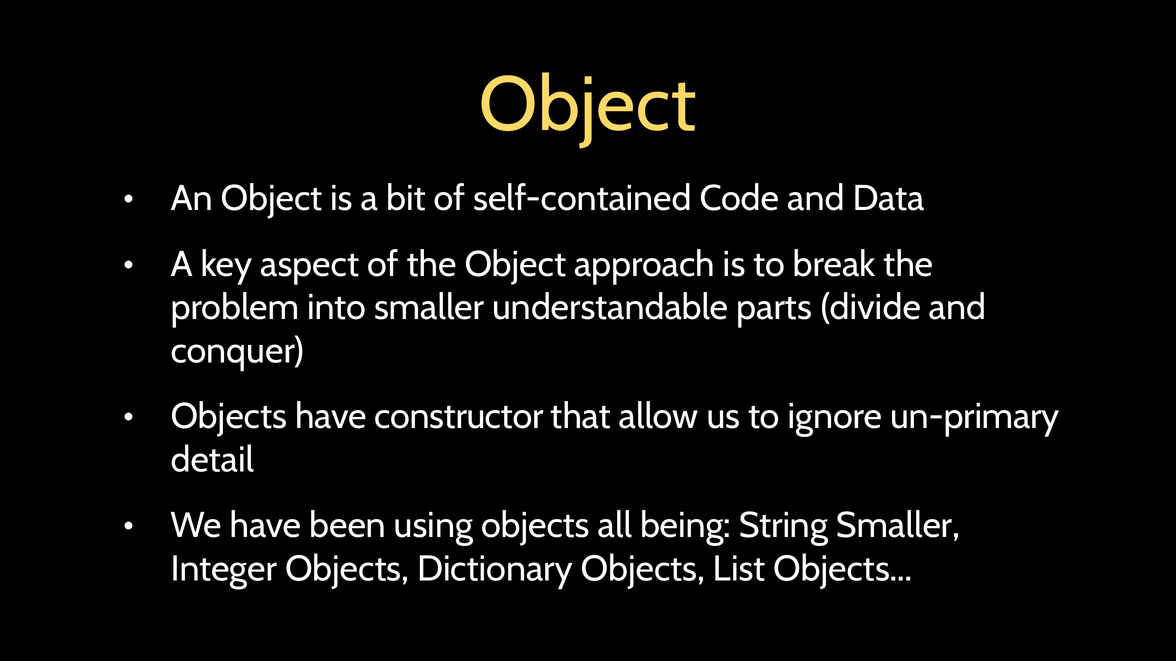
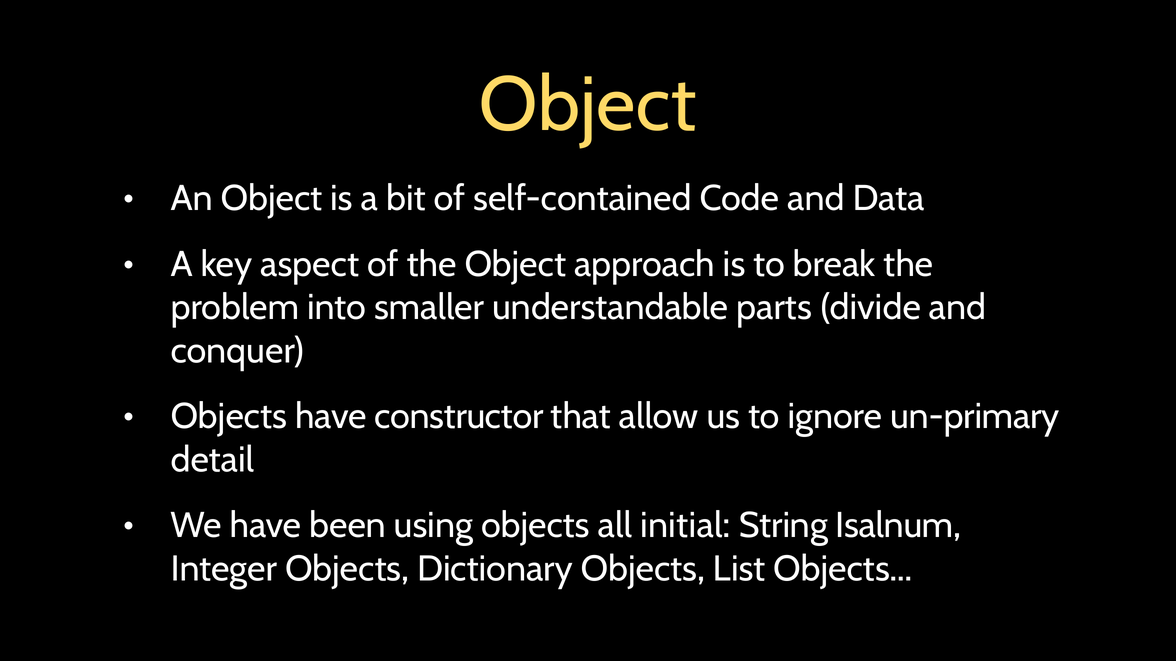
being: being -> initial
String Smaller: Smaller -> Isalnum
